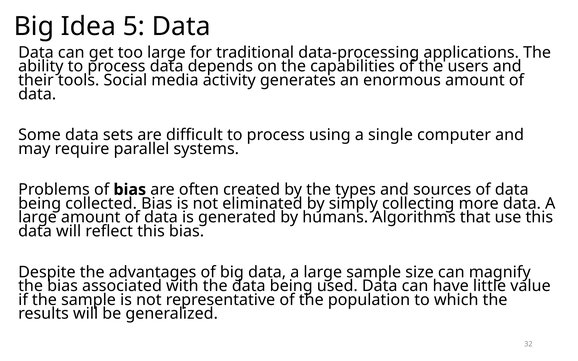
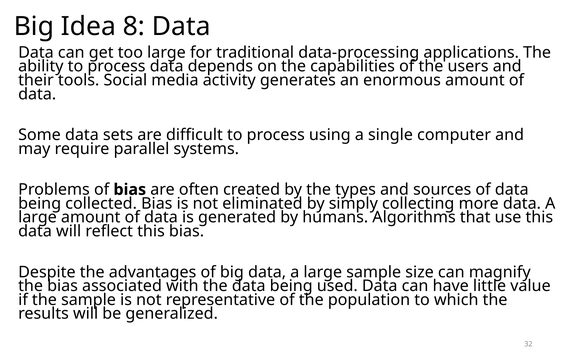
5: 5 -> 8
